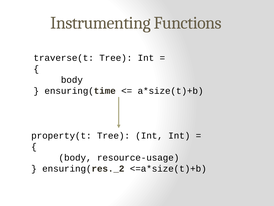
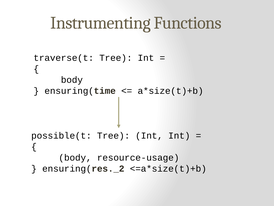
property(t: property(t -> possible(t
